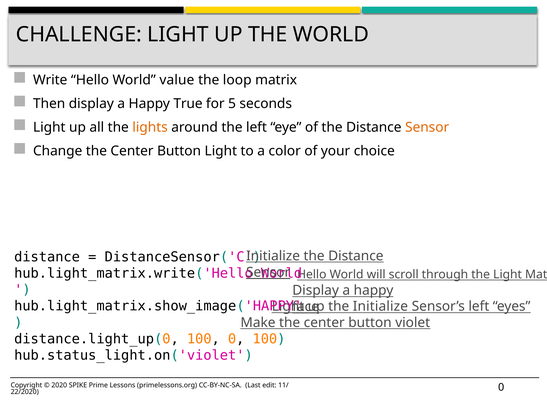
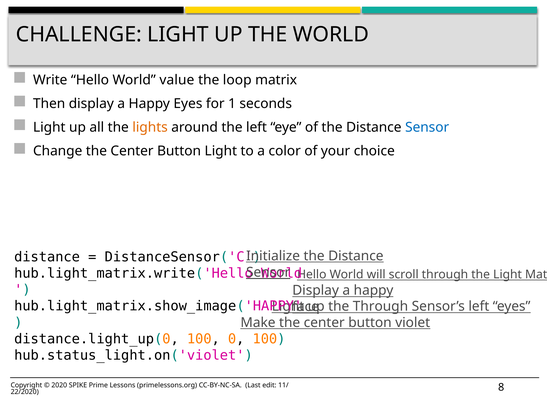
Happy True: True -> Eyes
5: 5 -> 1
Sensor at (427, 128) colour: orange -> blue
the Initialize: Initialize -> Through
0 at (501, 388): 0 -> 8
